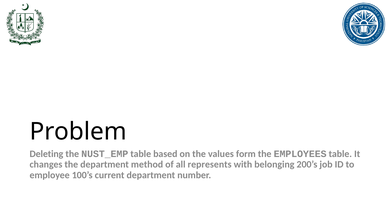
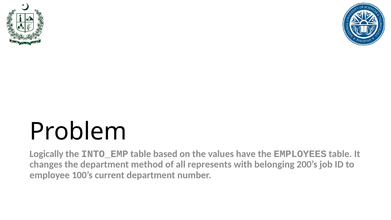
Deleting: Deleting -> Logically
NUST_EMP: NUST_EMP -> INTO_EMP
form: form -> have
